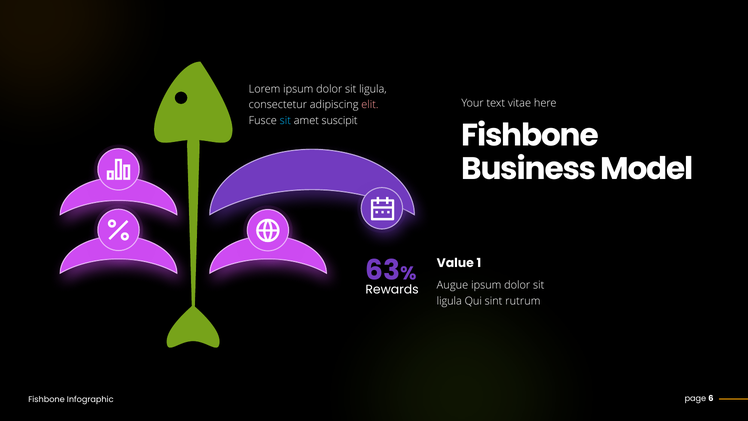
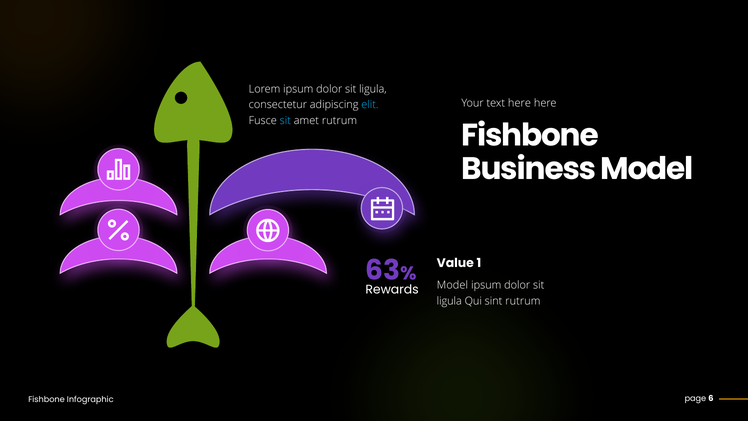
text vitae: vitae -> here
elit colour: pink -> light blue
amet suscipit: suscipit -> rutrum
Augue at (452, 285): Augue -> Model
